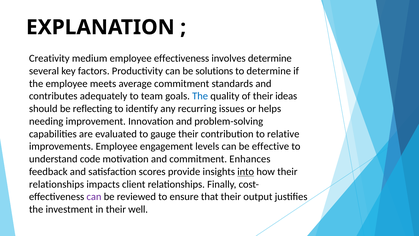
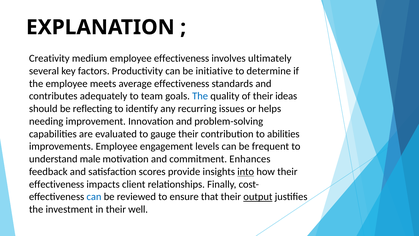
involves determine: determine -> ultimately
solutions: solutions -> initiative
average commitment: commitment -> effectiveness
relative: relative -> abilities
effective: effective -> frequent
code: code -> male
relationships at (57, 184): relationships -> effectiveness
can at (94, 197) colour: purple -> blue
output underline: none -> present
